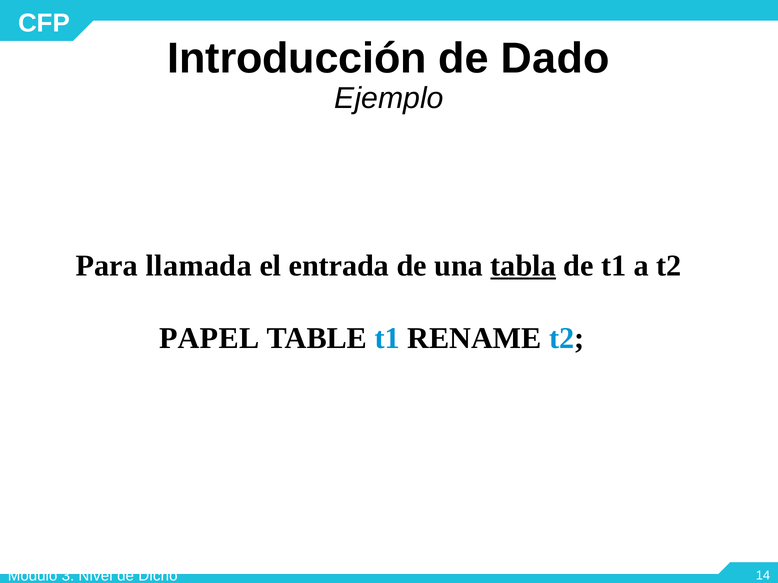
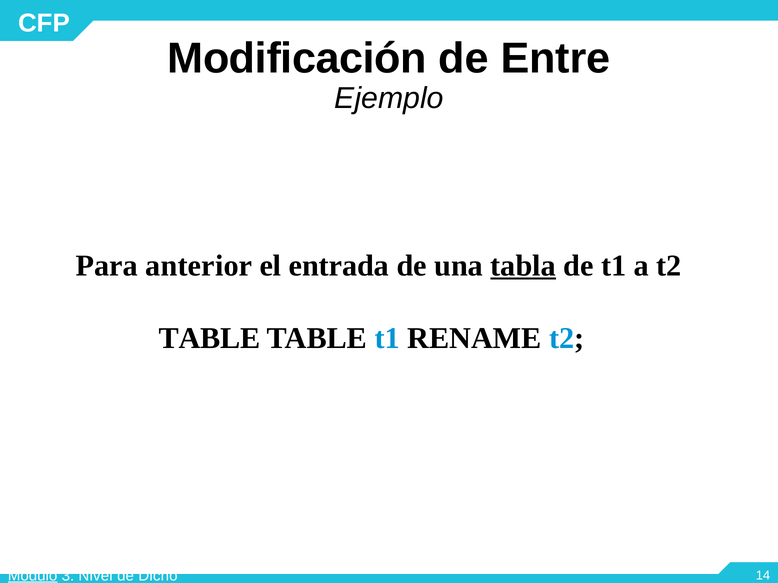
Introducción: Introducción -> Modificación
Dado: Dado -> Entre
llamada: llamada -> anterior
PAPEL at (209, 338): PAPEL -> TABLE
Módulo underline: none -> present
